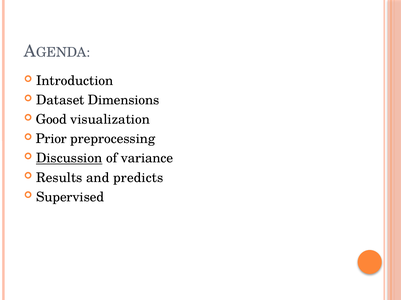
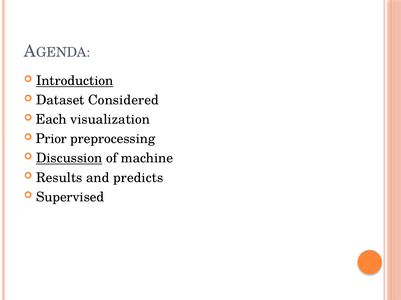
Introduction underline: none -> present
Dimensions: Dimensions -> Considered
Good: Good -> Each
variance: variance -> machine
